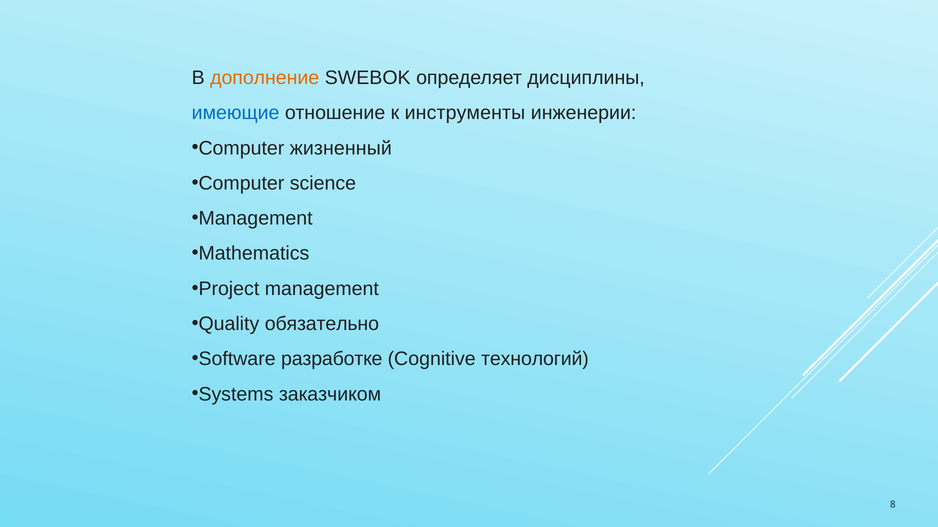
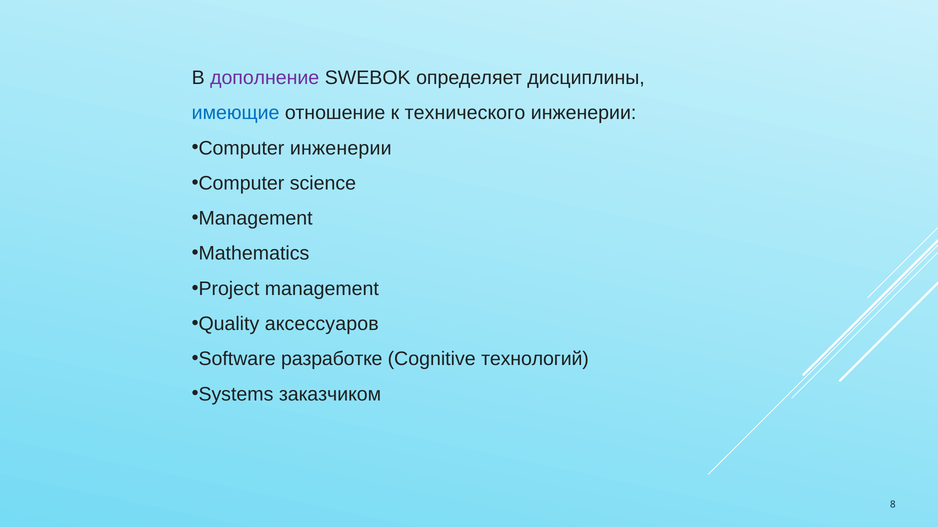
дополнение colour: orange -> purple
инструменты: инструменты -> технического
Computer жизненный: жизненный -> инженерии
обязательно: обязательно -> аксессуаров
